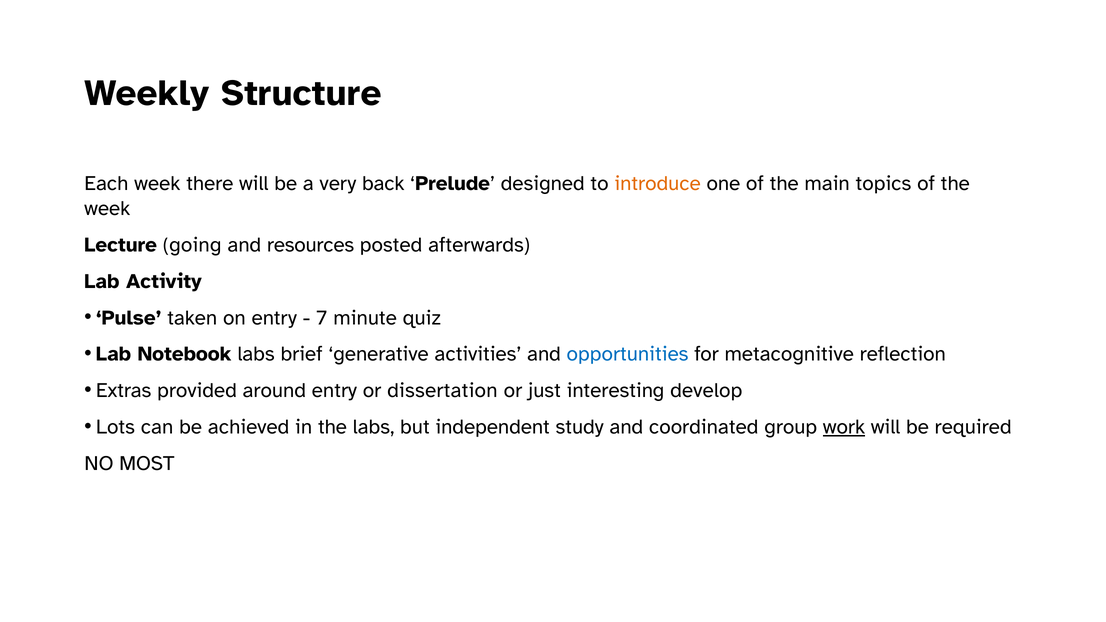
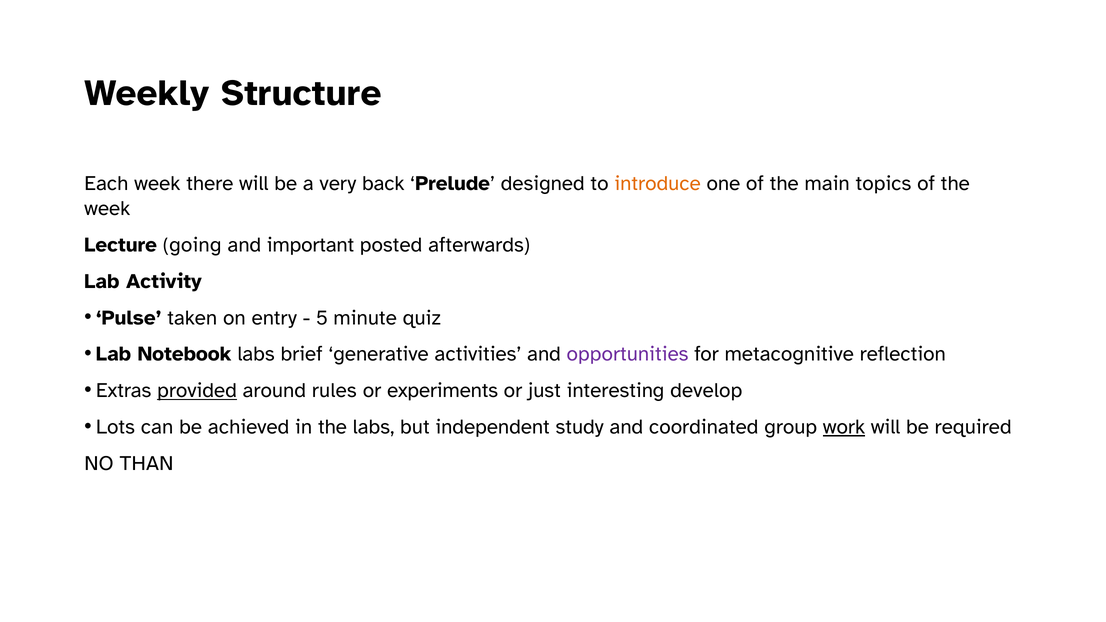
resources: resources -> important
7: 7 -> 5
opportunities colour: blue -> purple
provided underline: none -> present
around entry: entry -> rules
dissertation: dissertation -> experiments
MOST: MOST -> THAN
